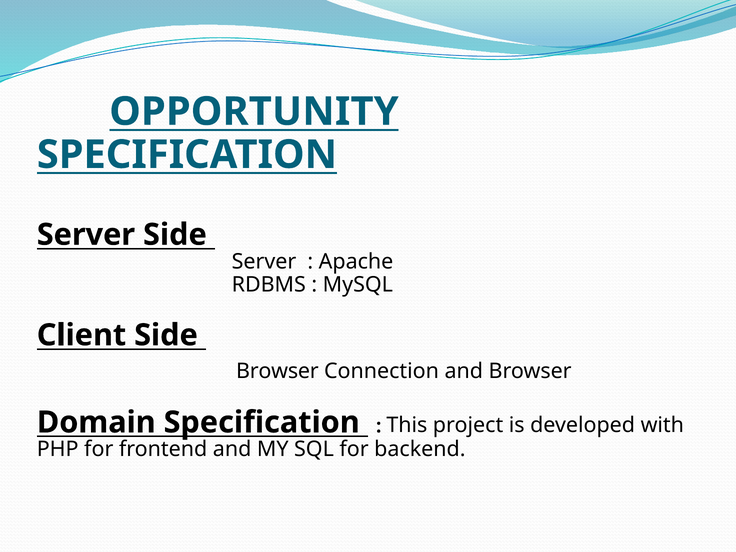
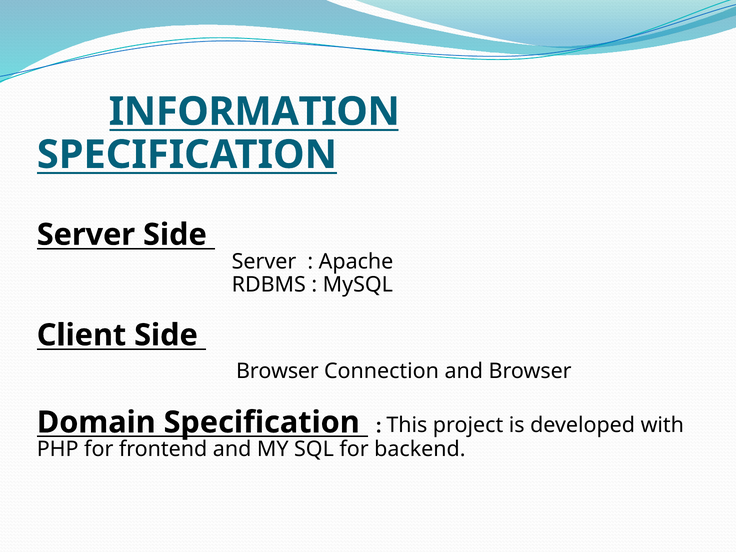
OPPORTUNITY: OPPORTUNITY -> INFORMATION
